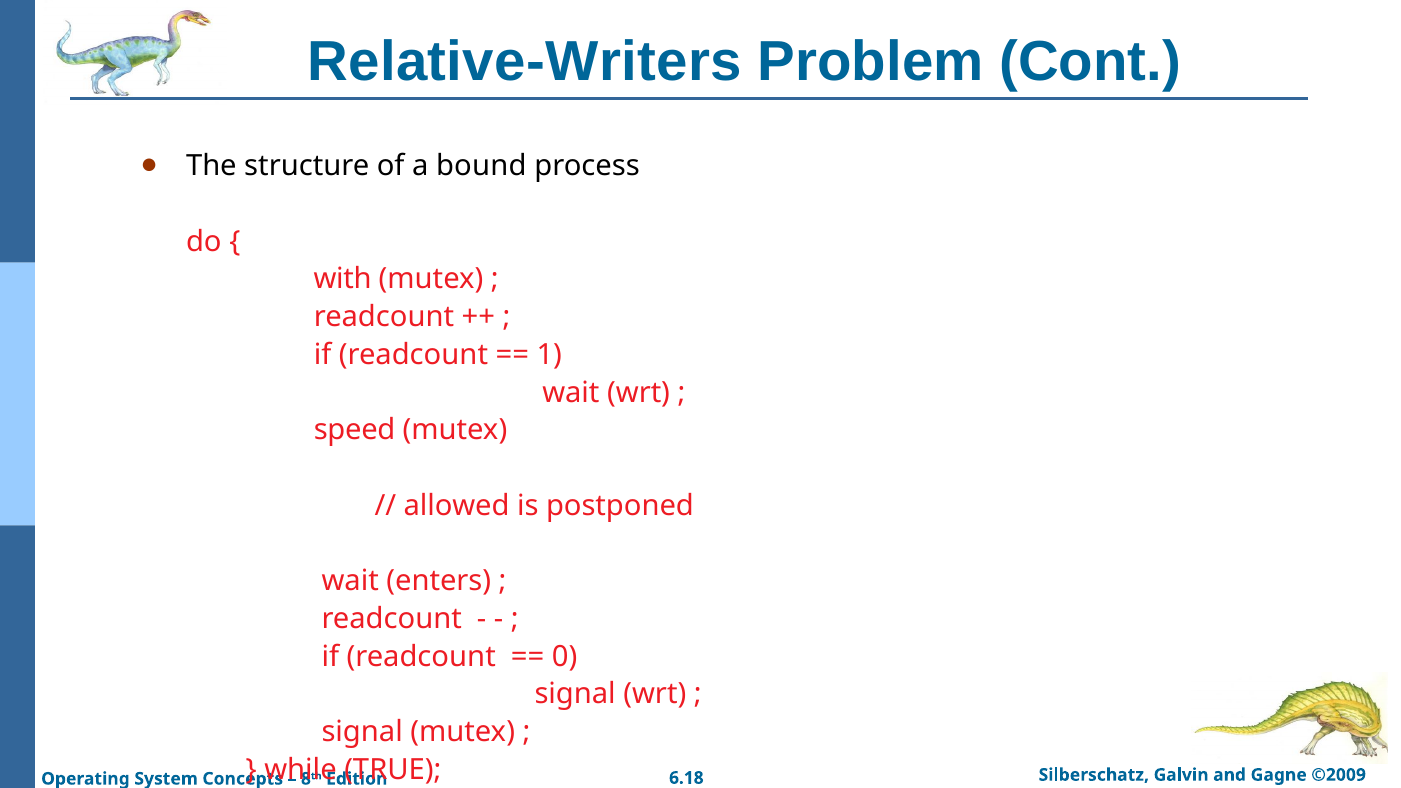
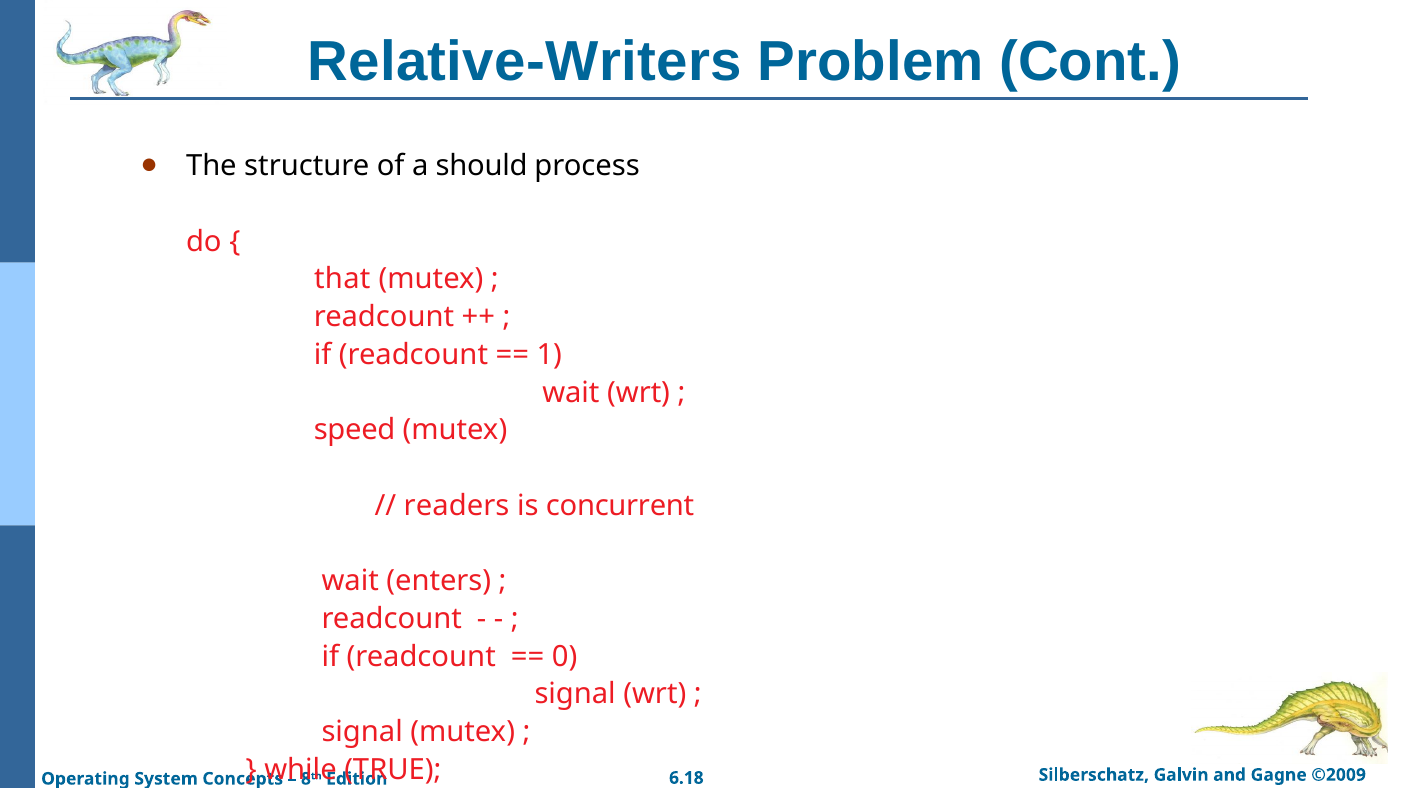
bound: bound -> should
with: with -> that
allowed: allowed -> readers
postponed: postponed -> concurrent
